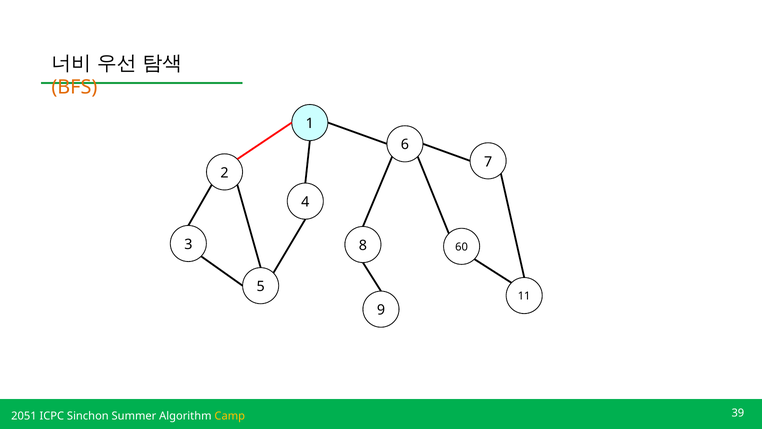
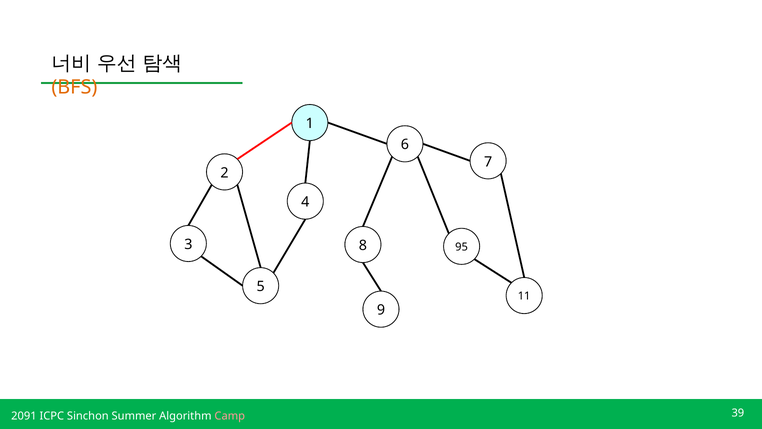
60: 60 -> 95
2051: 2051 -> 2091
Camp colour: yellow -> pink
